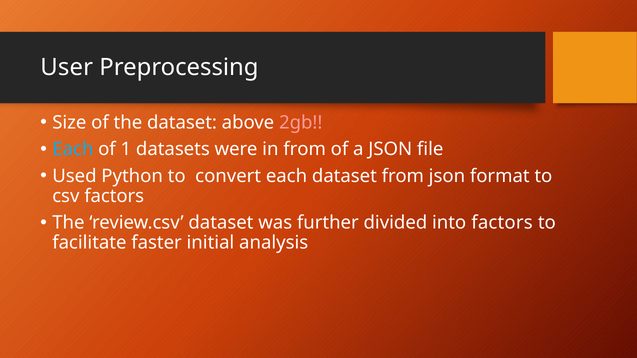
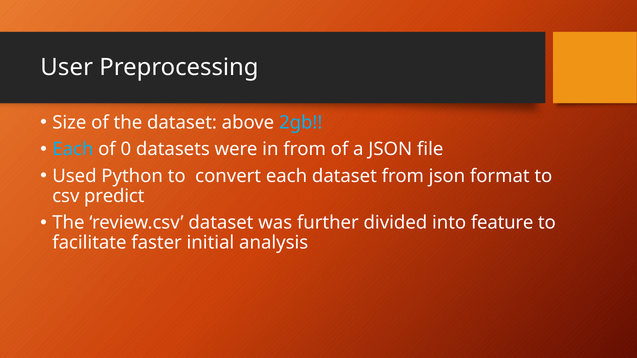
2gb colour: pink -> light blue
1: 1 -> 0
csv factors: factors -> predict
into factors: factors -> feature
